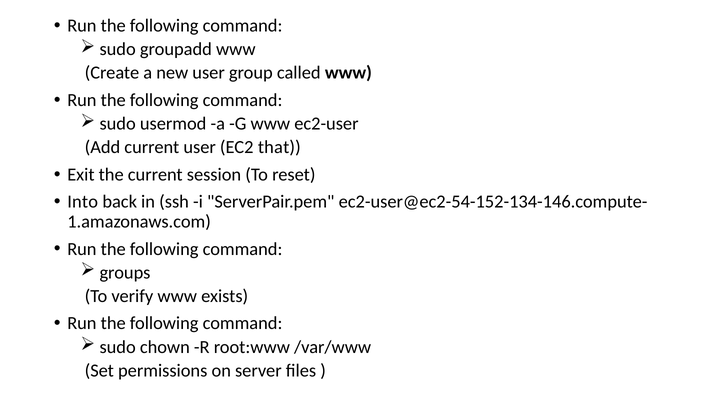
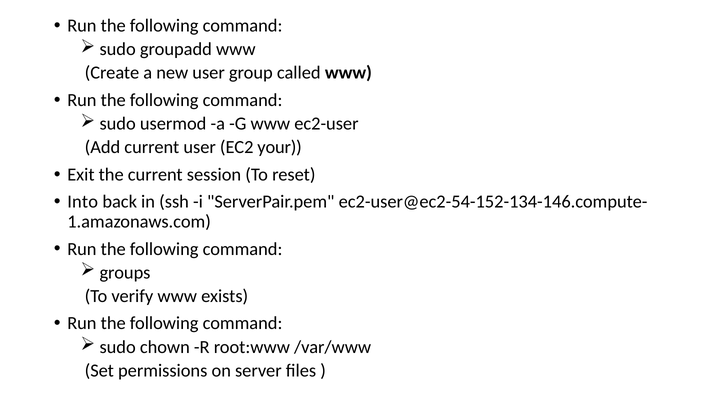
that: that -> your
